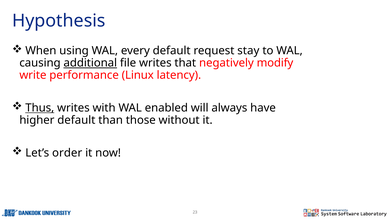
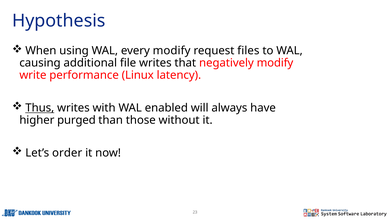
every default: default -> modify
stay: stay -> files
additional underline: present -> none
higher default: default -> purged
